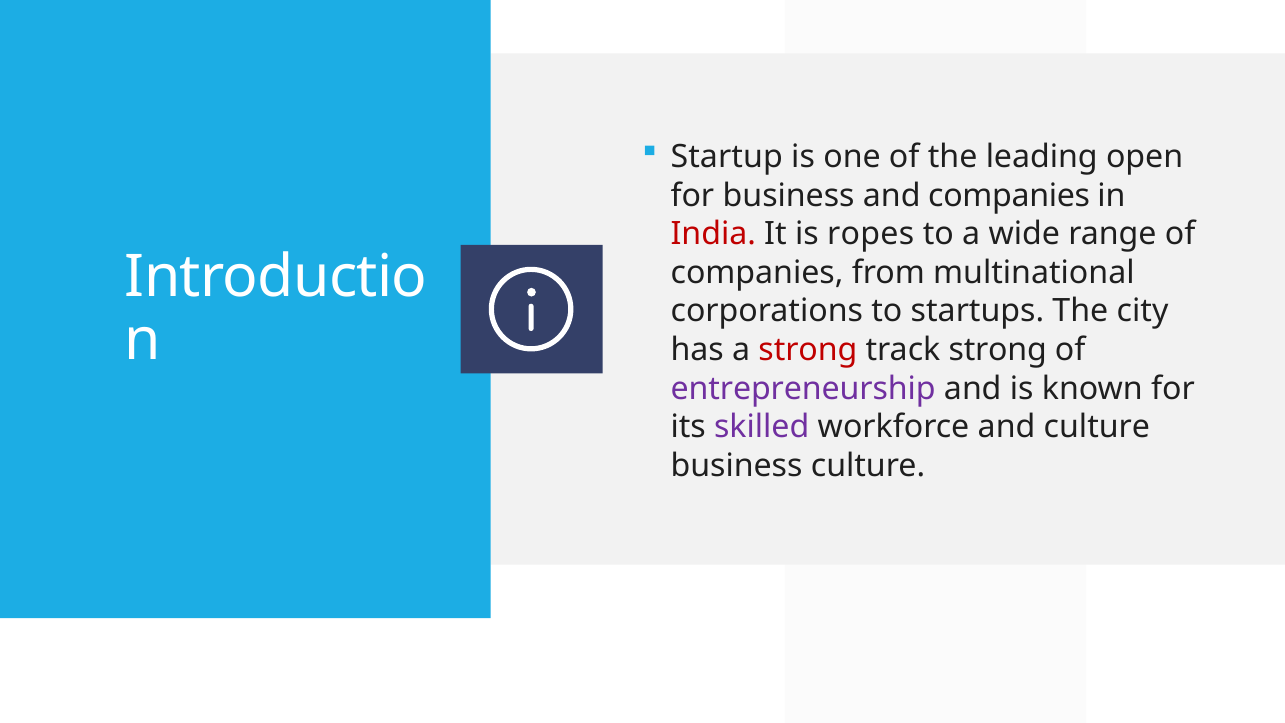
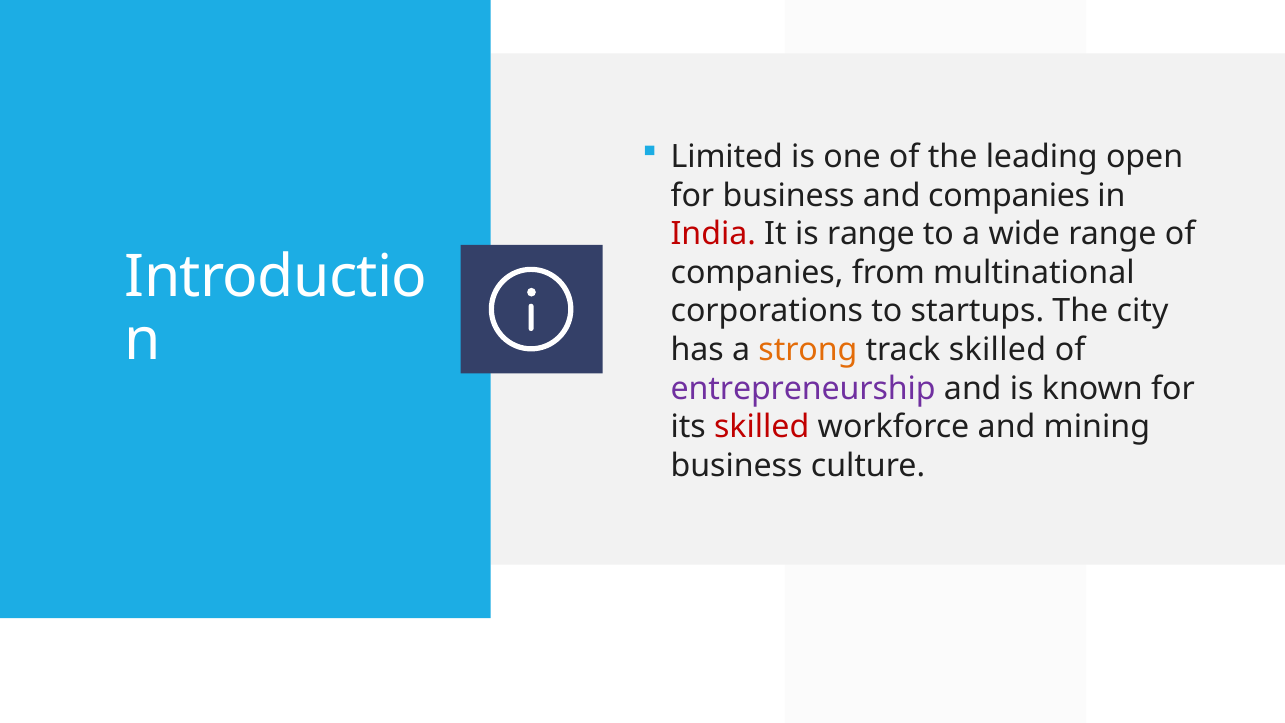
Startup: Startup -> Limited
is ropes: ropes -> range
strong at (808, 350) colour: red -> orange
track strong: strong -> skilled
skilled at (762, 427) colour: purple -> red
and culture: culture -> mining
